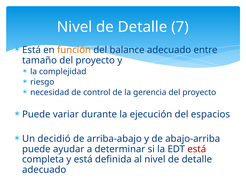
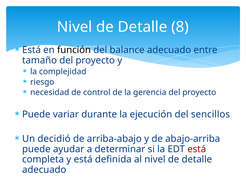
7: 7 -> 8
función colour: orange -> black
espacios: espacios -> sencillos
